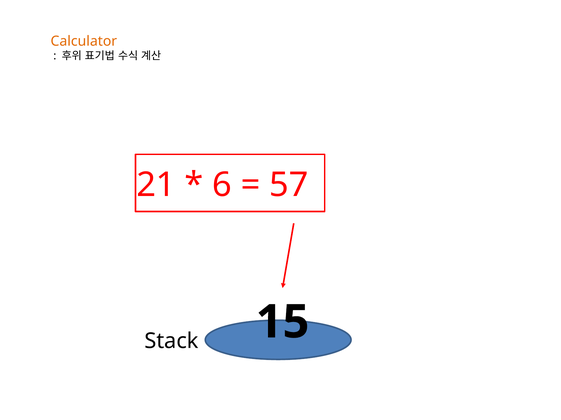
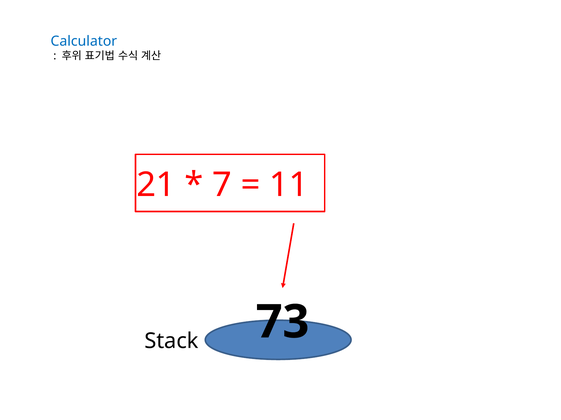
Calculator colour: orange -> blue
6: 6 -> 7
57: 57 -> 11
15: 15 -> 73
